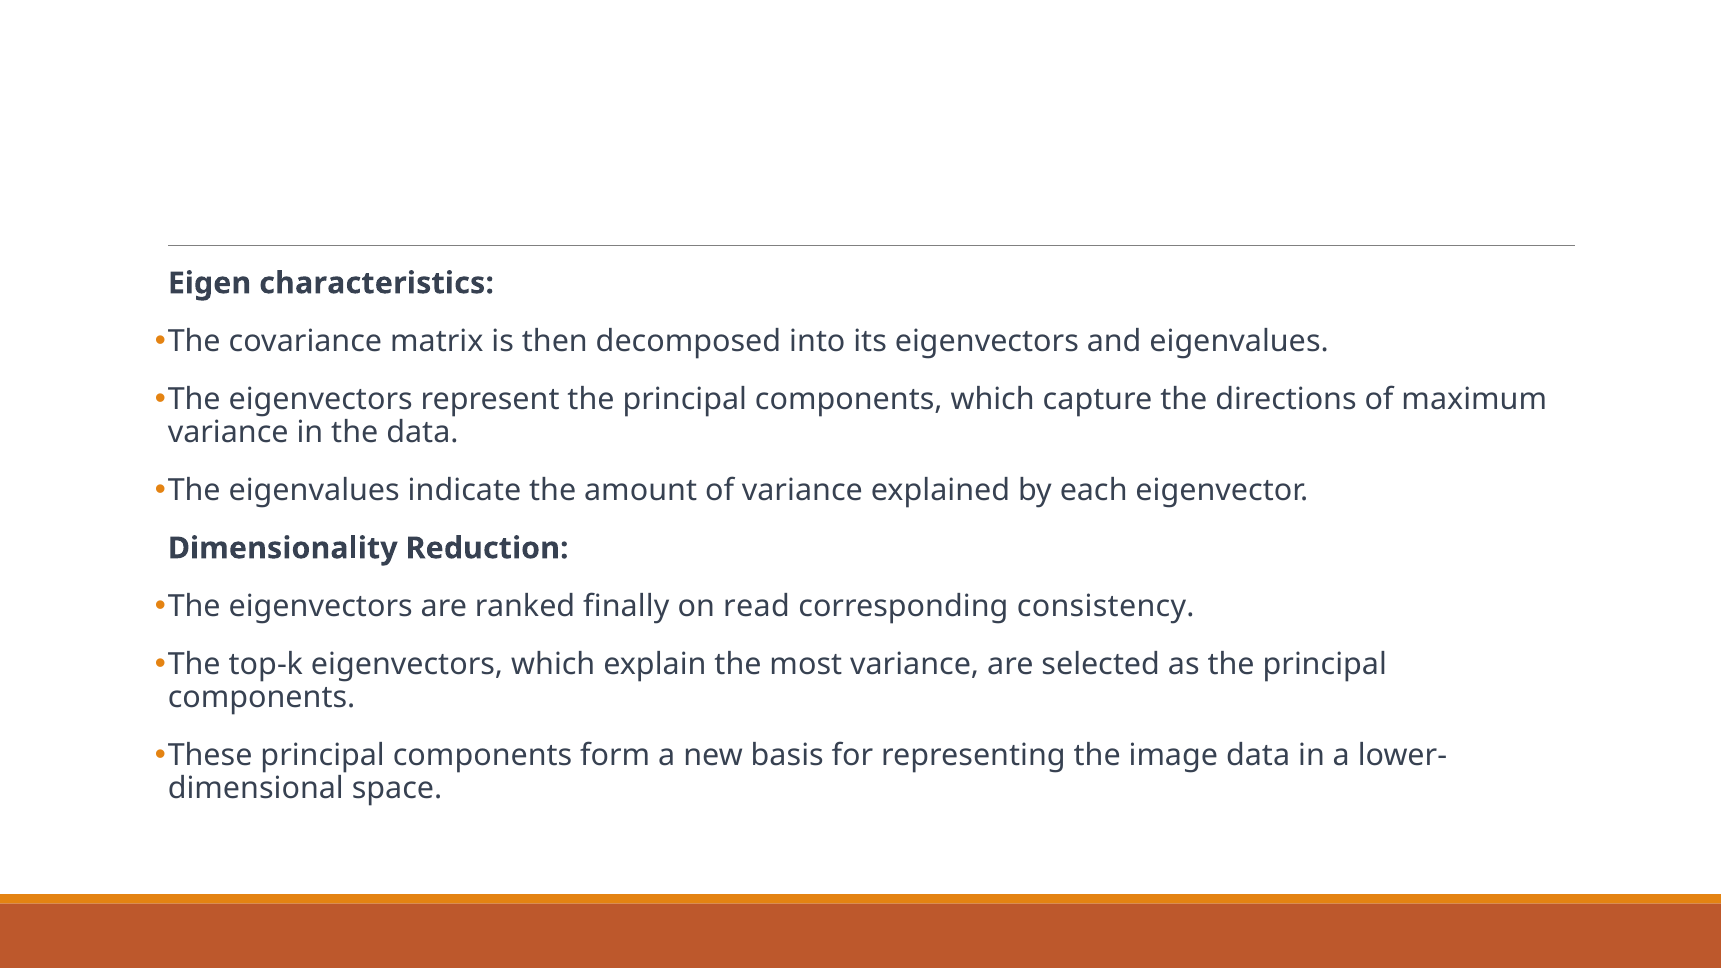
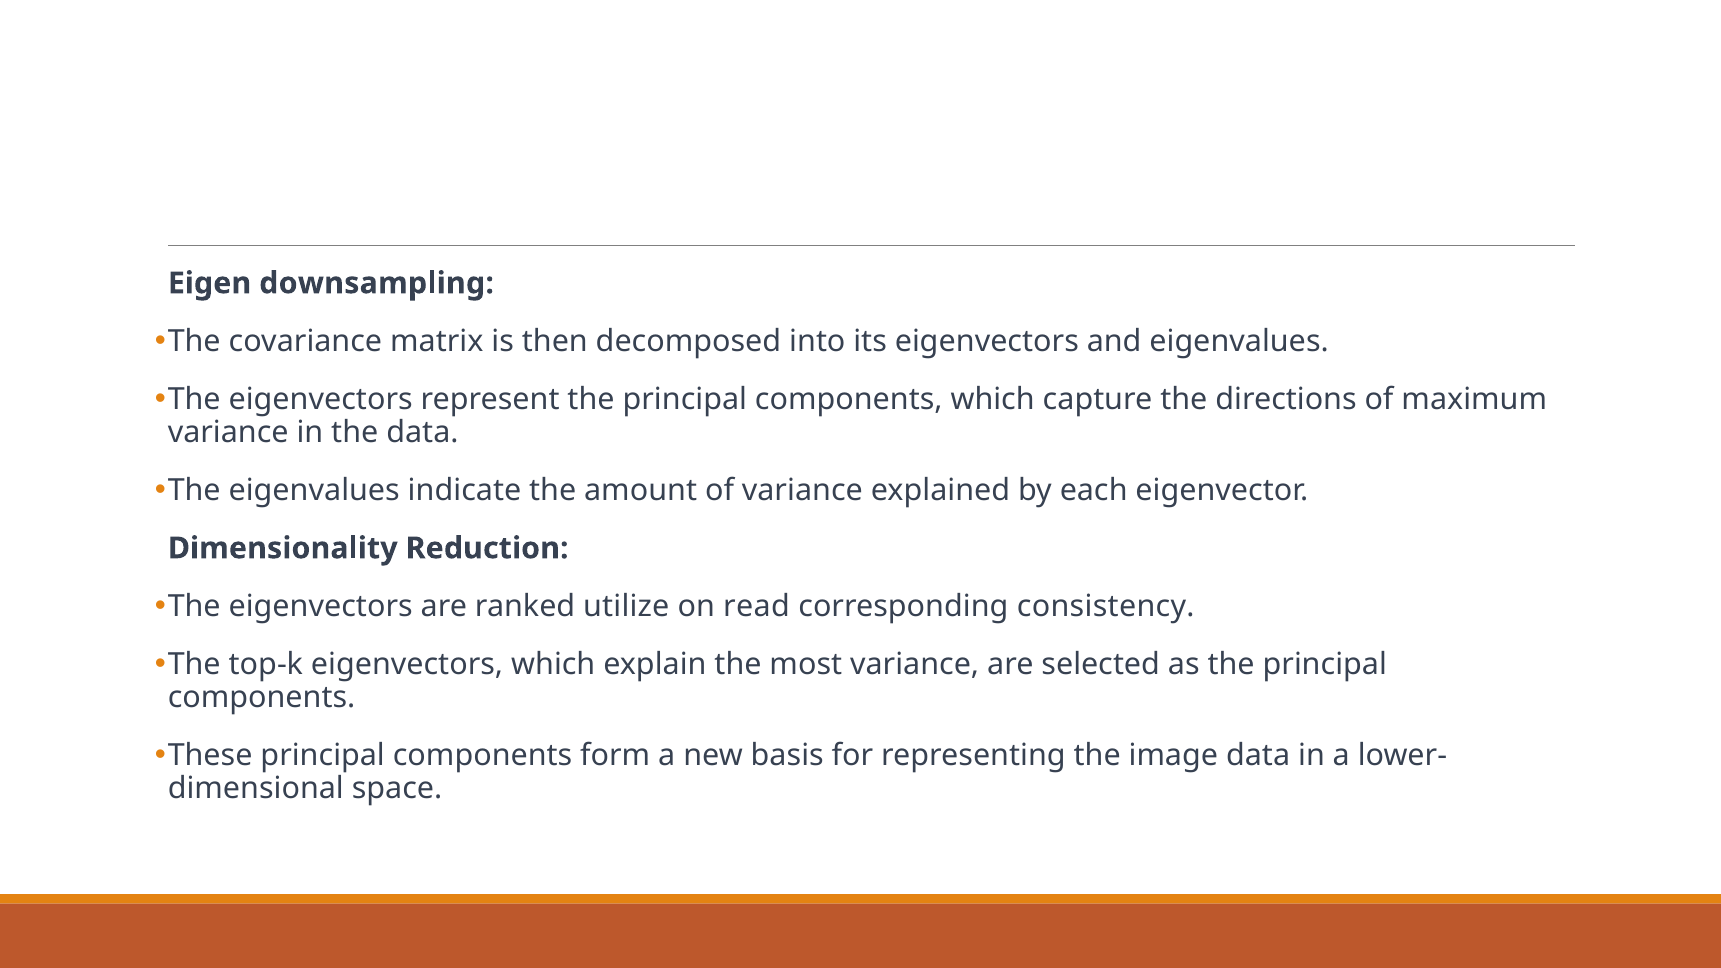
characteristics: characteristics -> downsampling
finally: finally -> utilize
